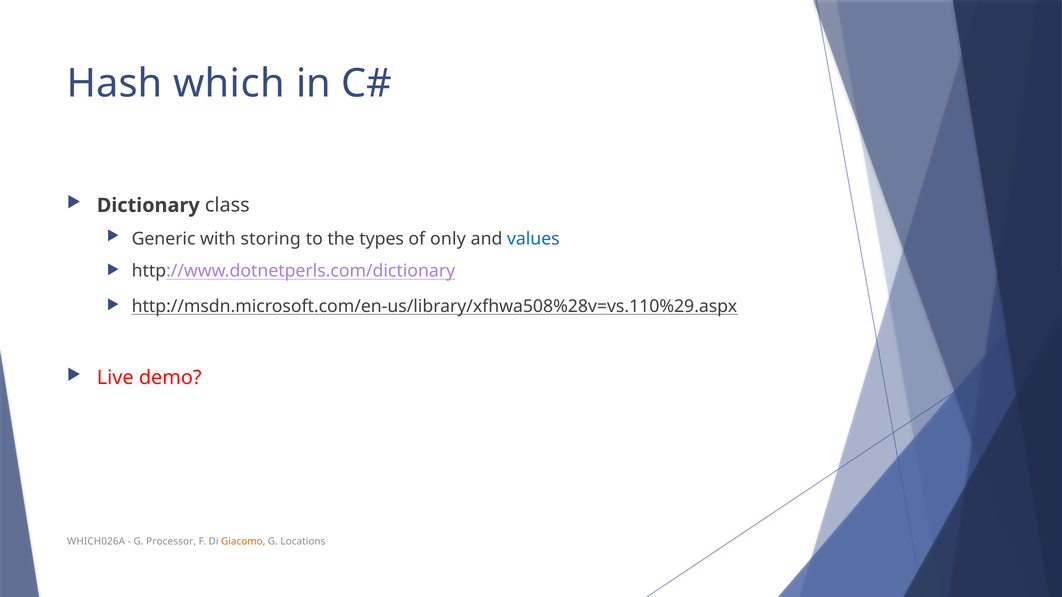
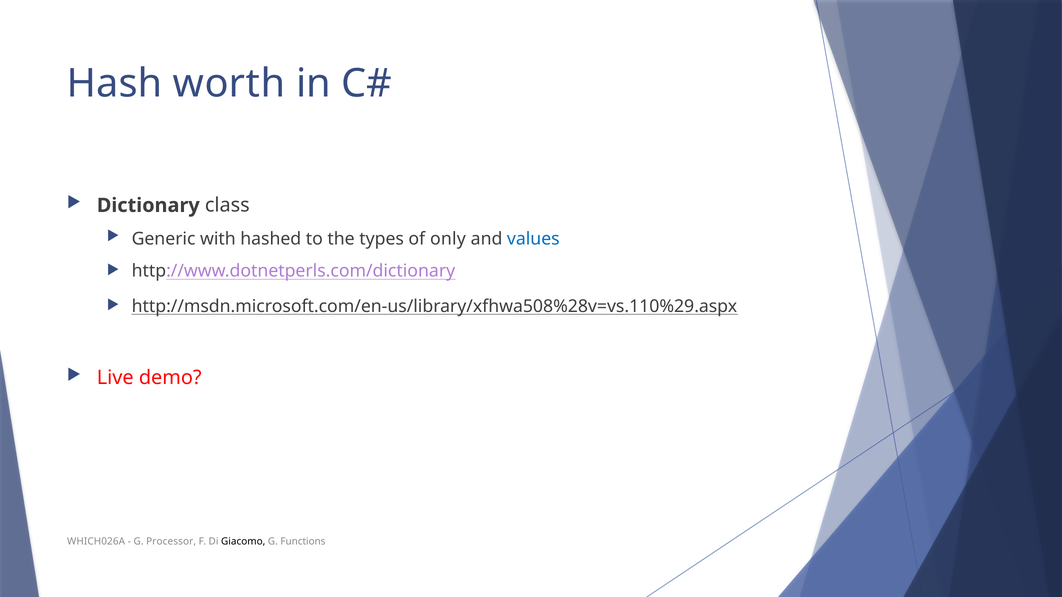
which: which -> worth
storing: storing -> hashed
Giacomo colour: orange -> black
Locations: Locations -> Functions
